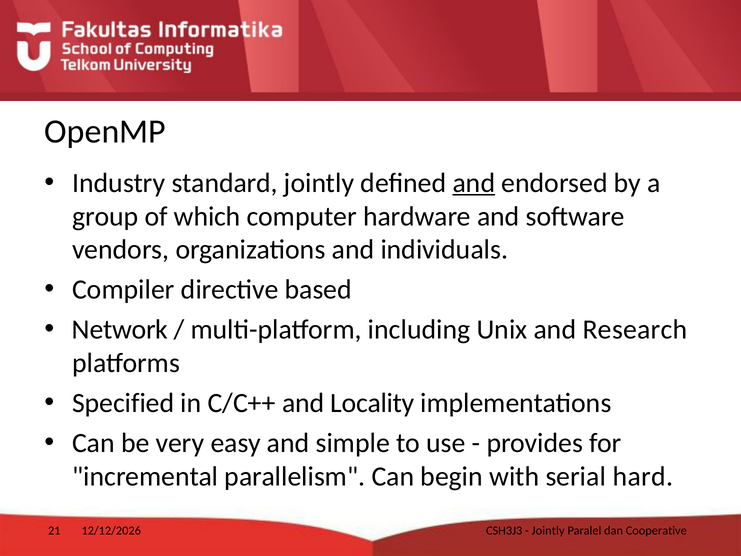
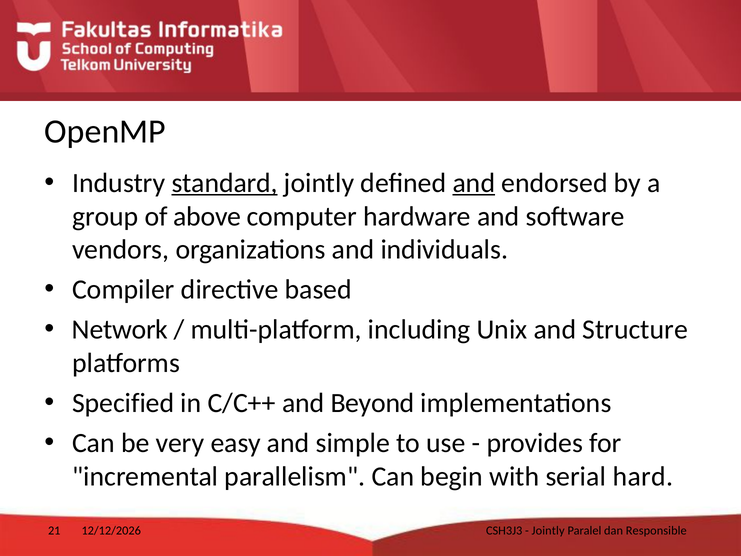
standard underline: none -> present
which: which -> above
Research: Research -> Structure
Locality: Locality -> Beyond
Cooperative: Cooperative -> Responsible
